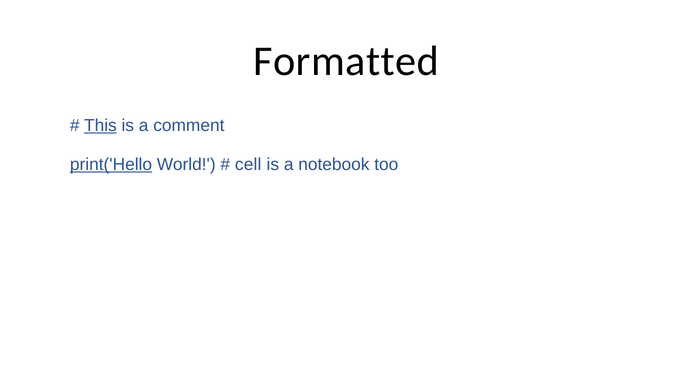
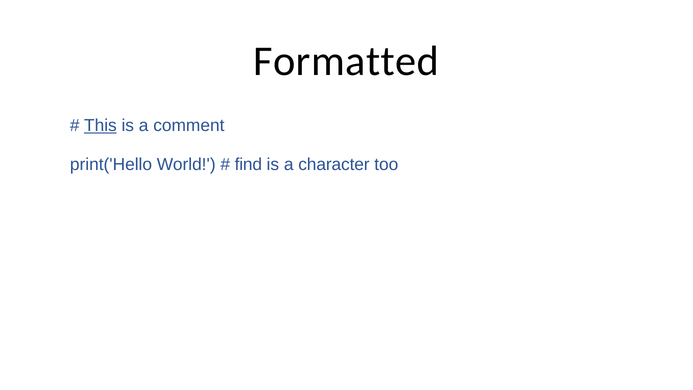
print('Hello underline: present -> none
cell: cell -> find
notebook: notebook -> character
